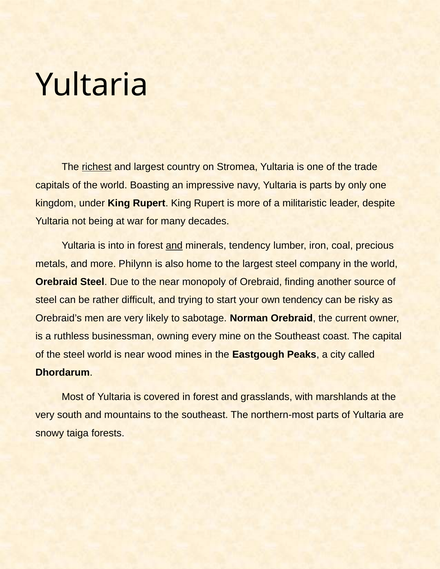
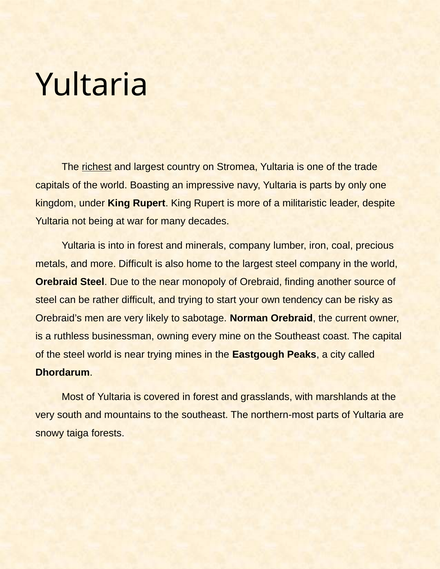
and at (174, 246) underline: present -> none
minerals tendency: tendency -> company
more Philynn: Philynn -> Difficult
near wood: wood -> trying
